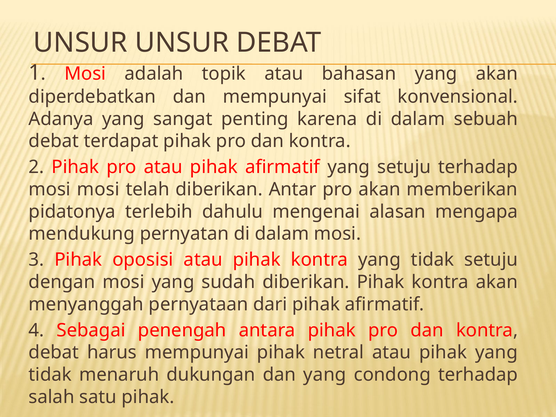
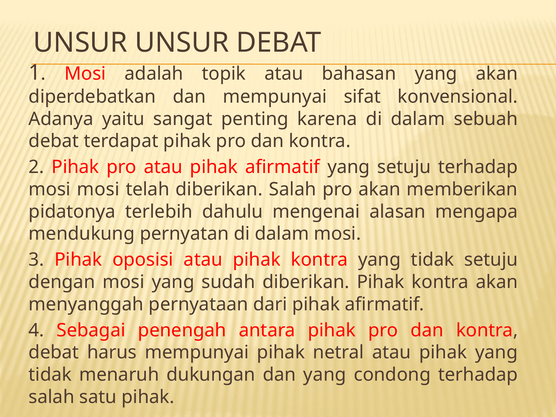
Adanya yang: yang -> yaitu
diberikan Antar: Antar -> Salah
